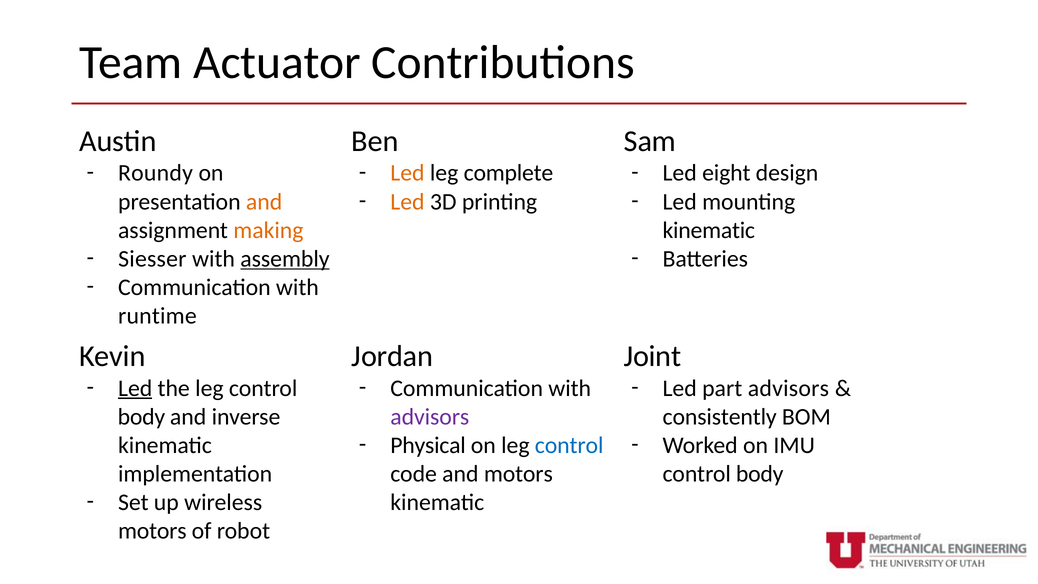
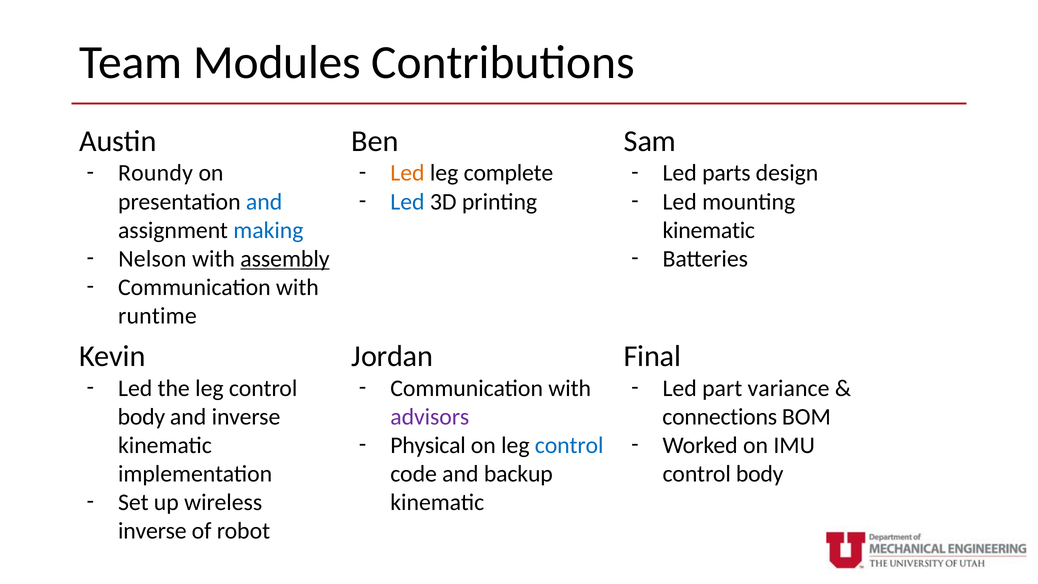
Actuator: Actuator -> Modules
eight: eight -> parts
Led at (407, 202) colour: orange -> blue
and at (264, 202) colour: orange -> blue
making colour: orange -> blue
Siesser: Siesser -> Nelson
Joint: Joint -> Final
Led at (135, 388) underline: present -> none
part advisors: advisors -> variance
consistently: consistently -> connections
and motors: motors -> backup
motors at (152, 531): motors -> inverse
